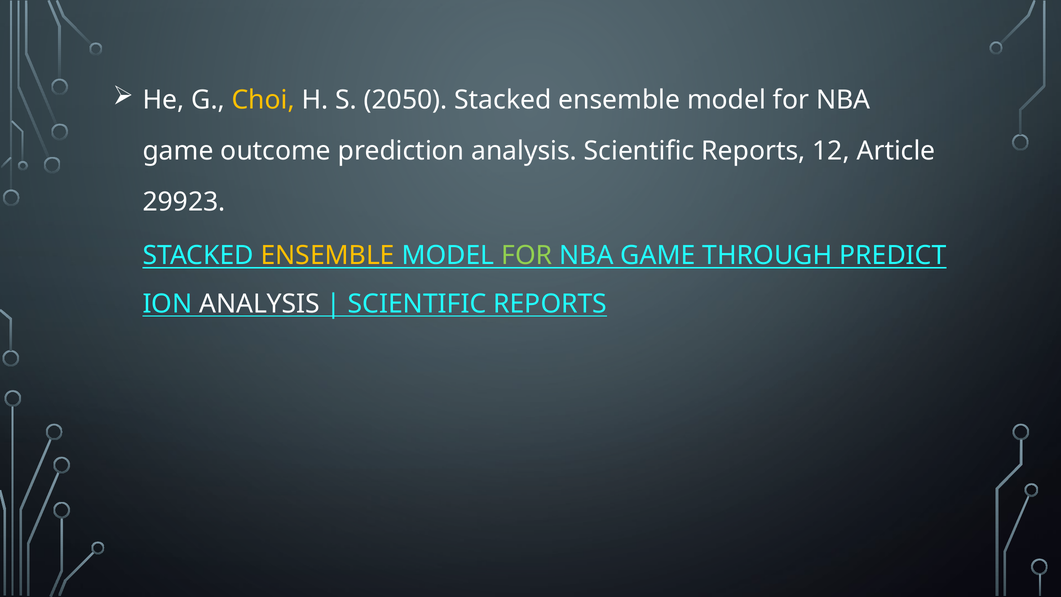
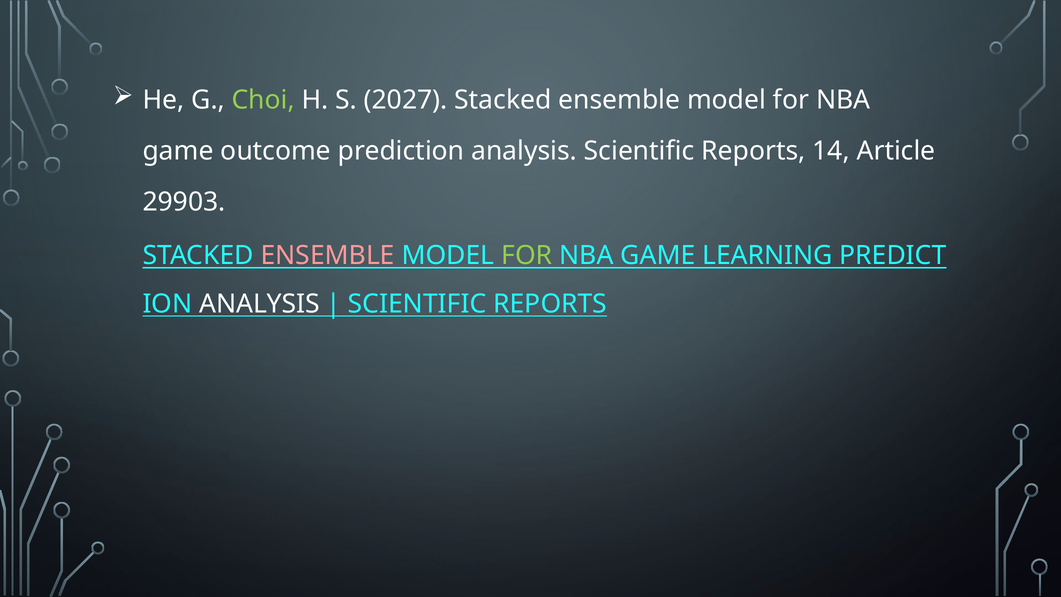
Choi colour: yellow -> light green
2050: 2050 -> 2027
12: 12 -> 14
29923: 29923 -> 29903
ENSEMBLE at (328, 255) colour: yellow -> pink
THROUGH: THROUGH -> LEARNING
